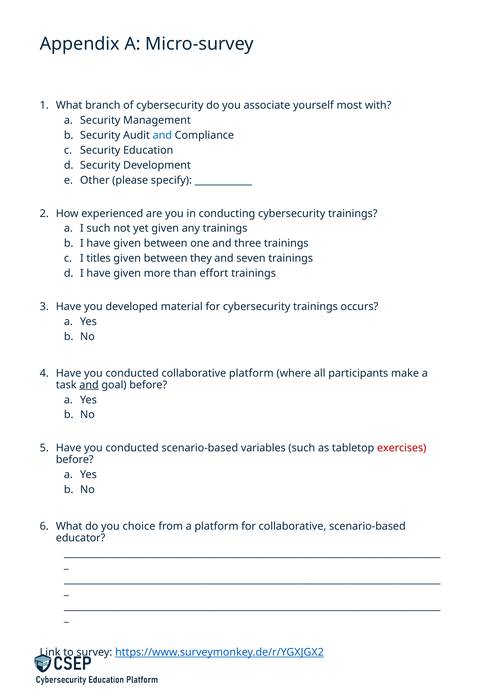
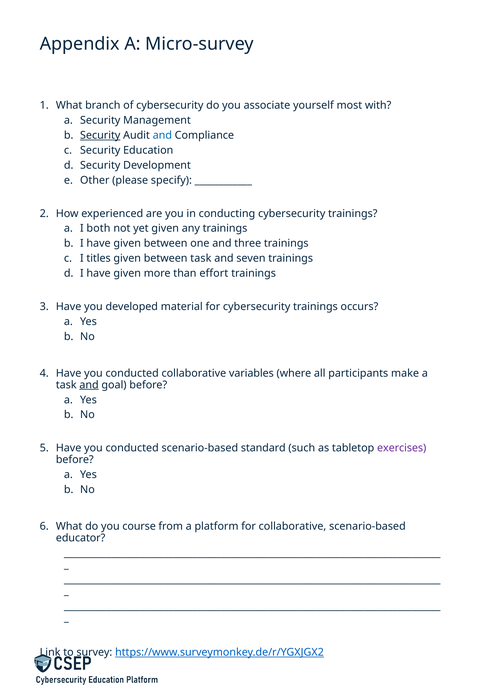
Security at (100, 135) underline: none -> present
I such: such -> both
between they: they -> task
collaborative platform: platform -> variables
variables: variables -> standard
exercises colour: red -> purple
choice: choice -> course
